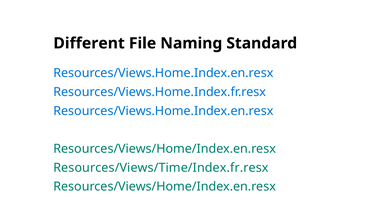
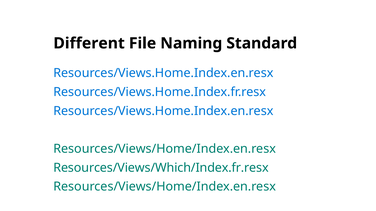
Resources/Views/Time/Index.fr.resx: Resources/Views/Time/Index.fr.resx -> Resources/Views/Which/Index.fr.resx
